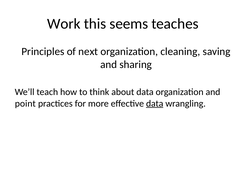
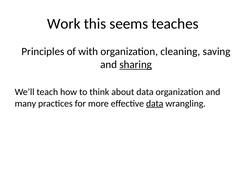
next: next -> with
sharing underline: none -> present
point: point -> many
